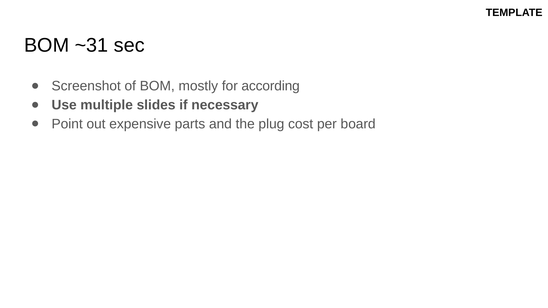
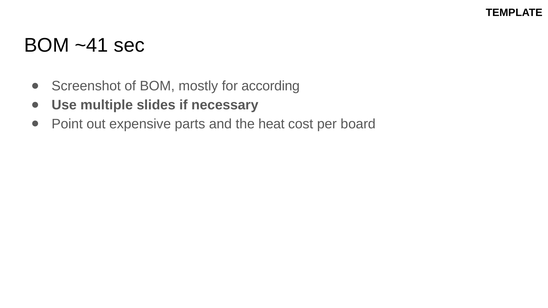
~31: ~31 -> ~41
plug: plug -> heat
